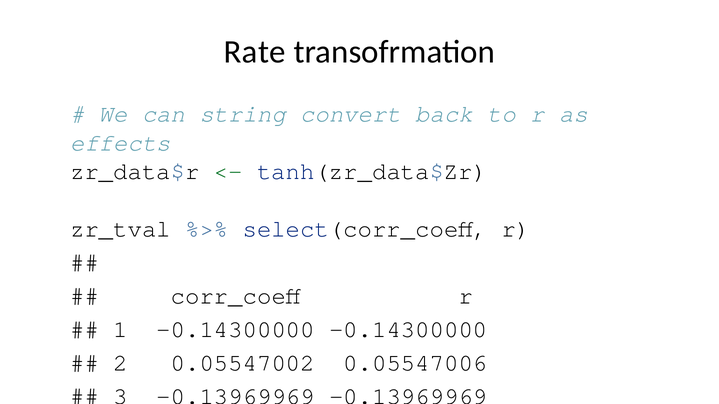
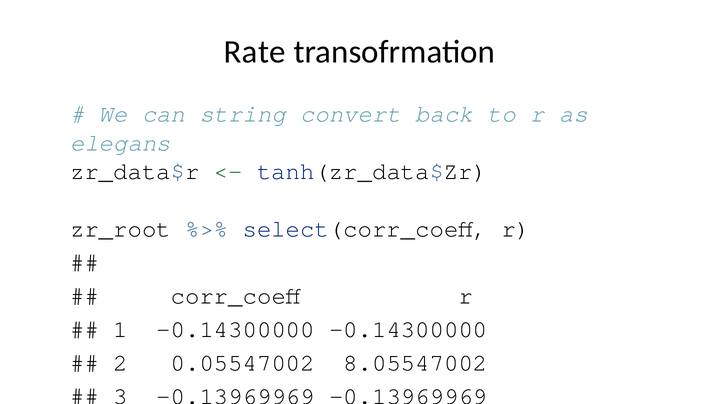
effects: effects -> elegans
zr_tval: zr_tval -> zr_root
0.05547006: 0.05547006 -> 8.05547002
